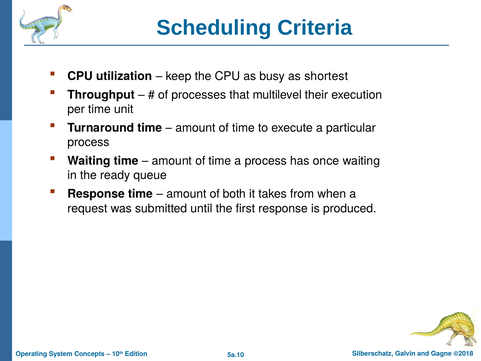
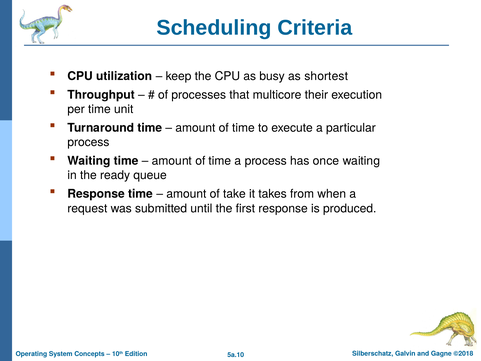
multilevel: multilevel -> multicore
both: both -> take
